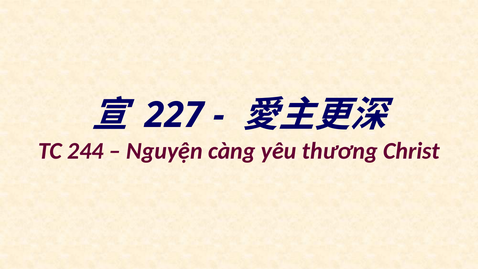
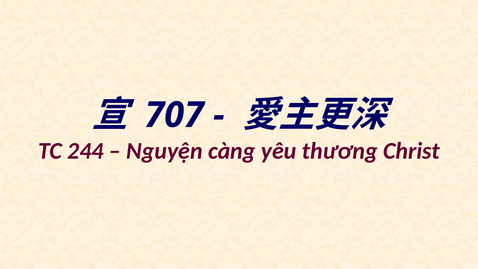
227: 227 -> 707
